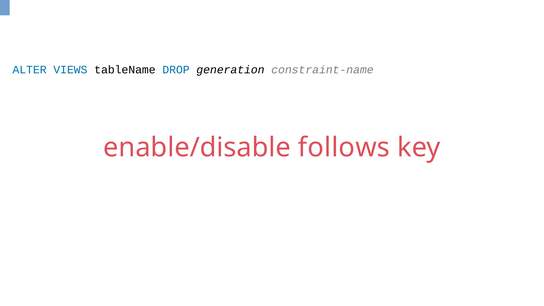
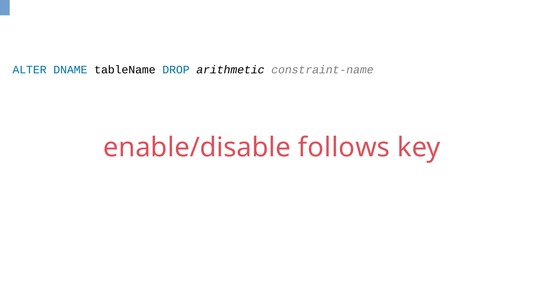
VIEWS: VIEWS -> DNAME
generation: generation -> arithmetic
